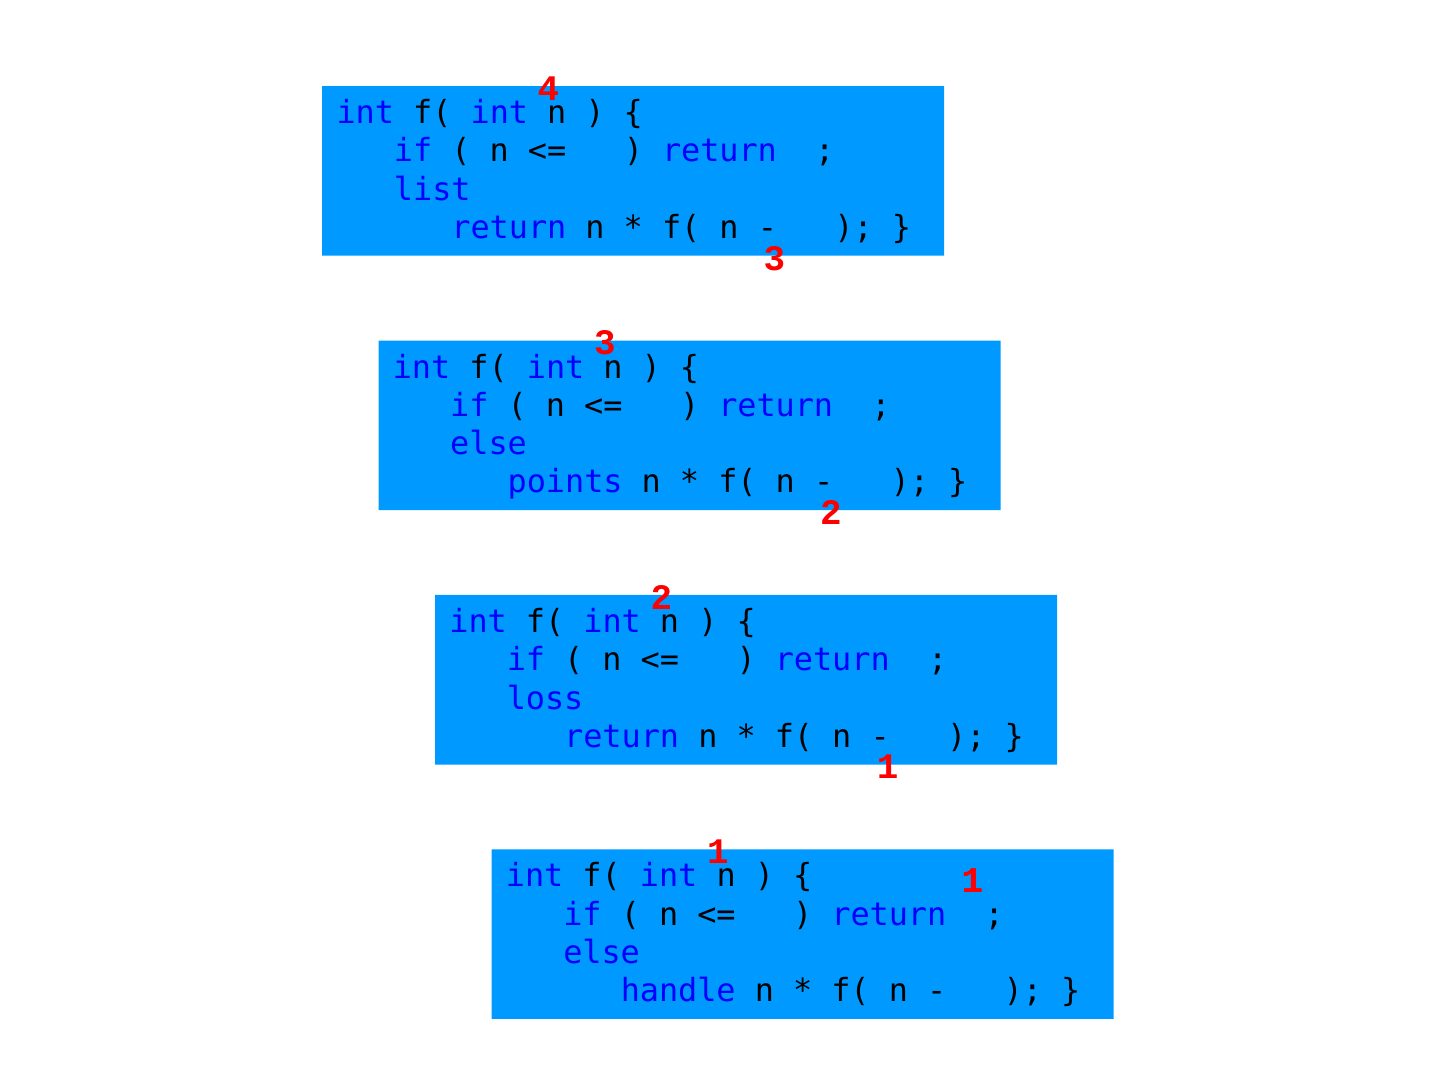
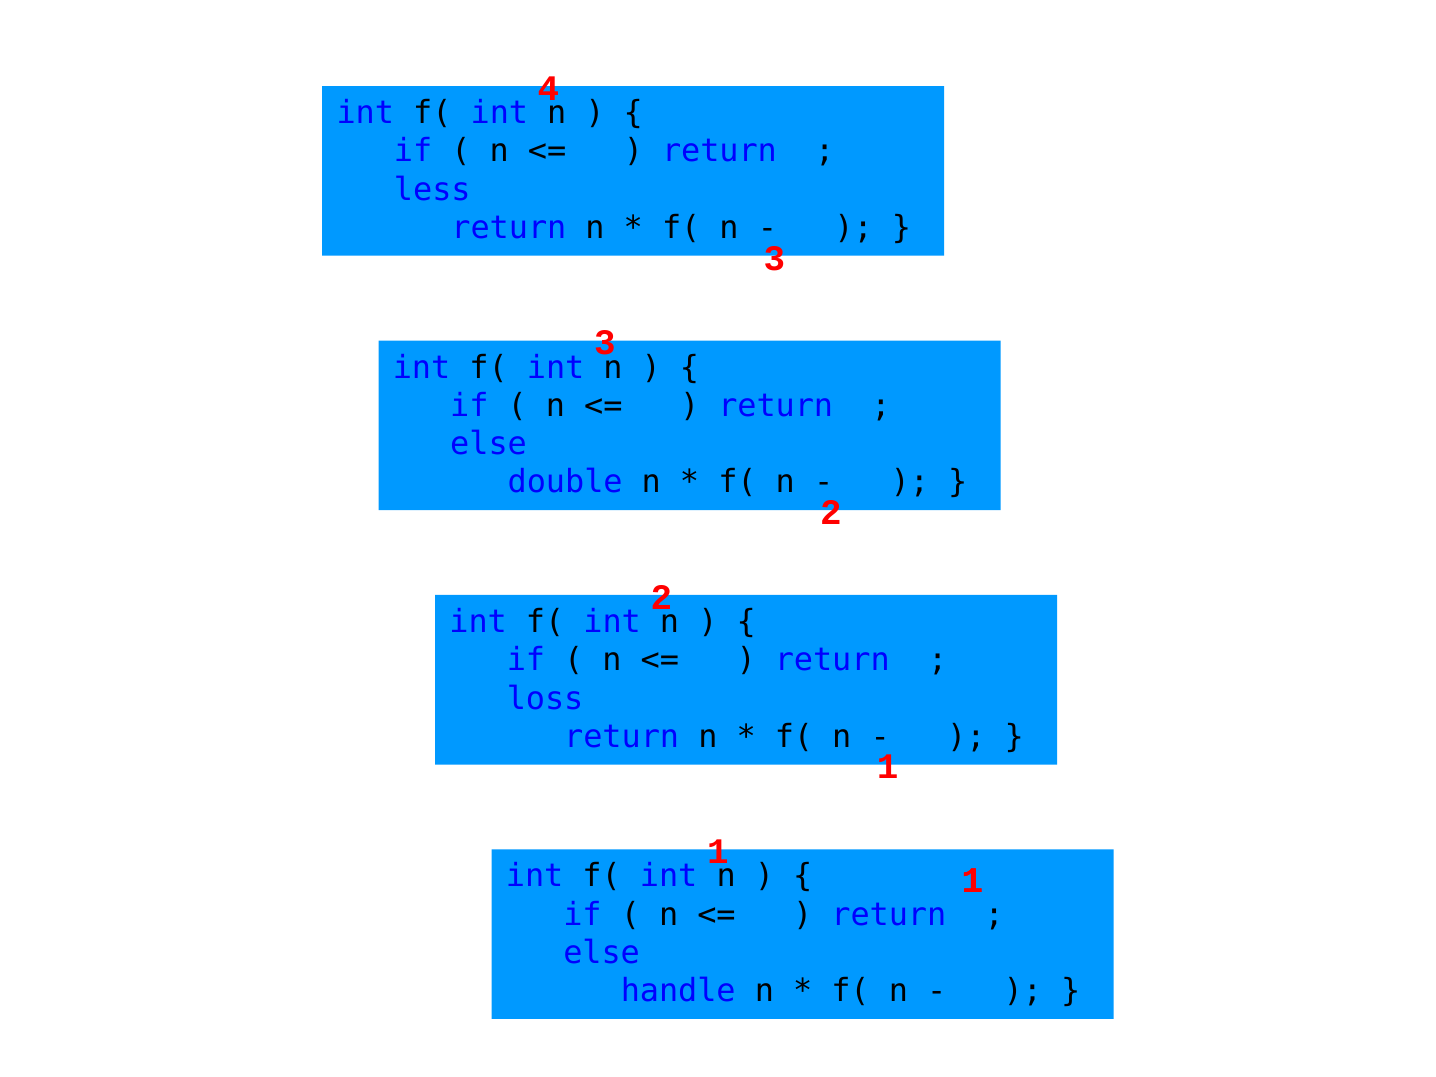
list: list -> less
points: points -> double
